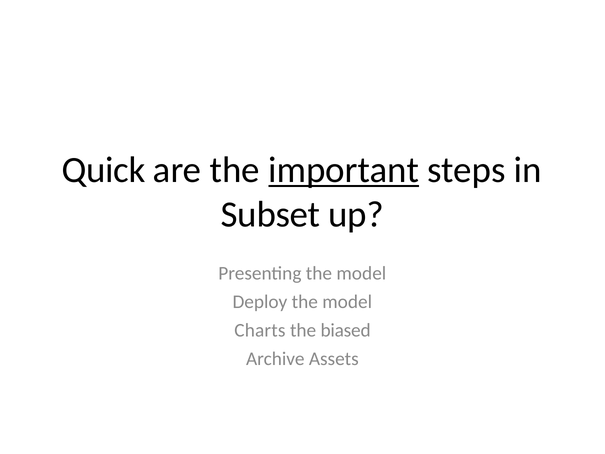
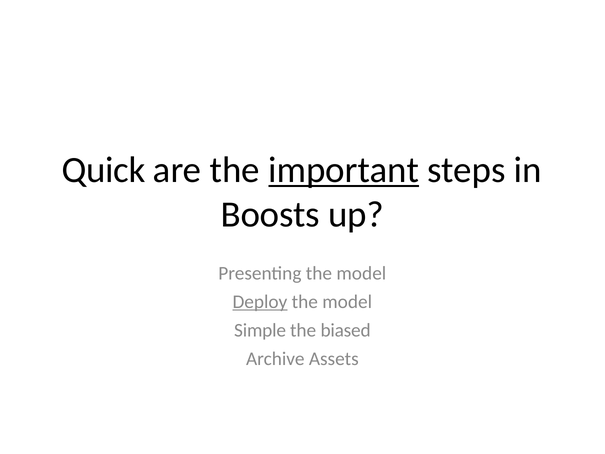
Subset: Subset -> Boosts
Deploy underline: none -> present
Charts: Charts -> Simple
